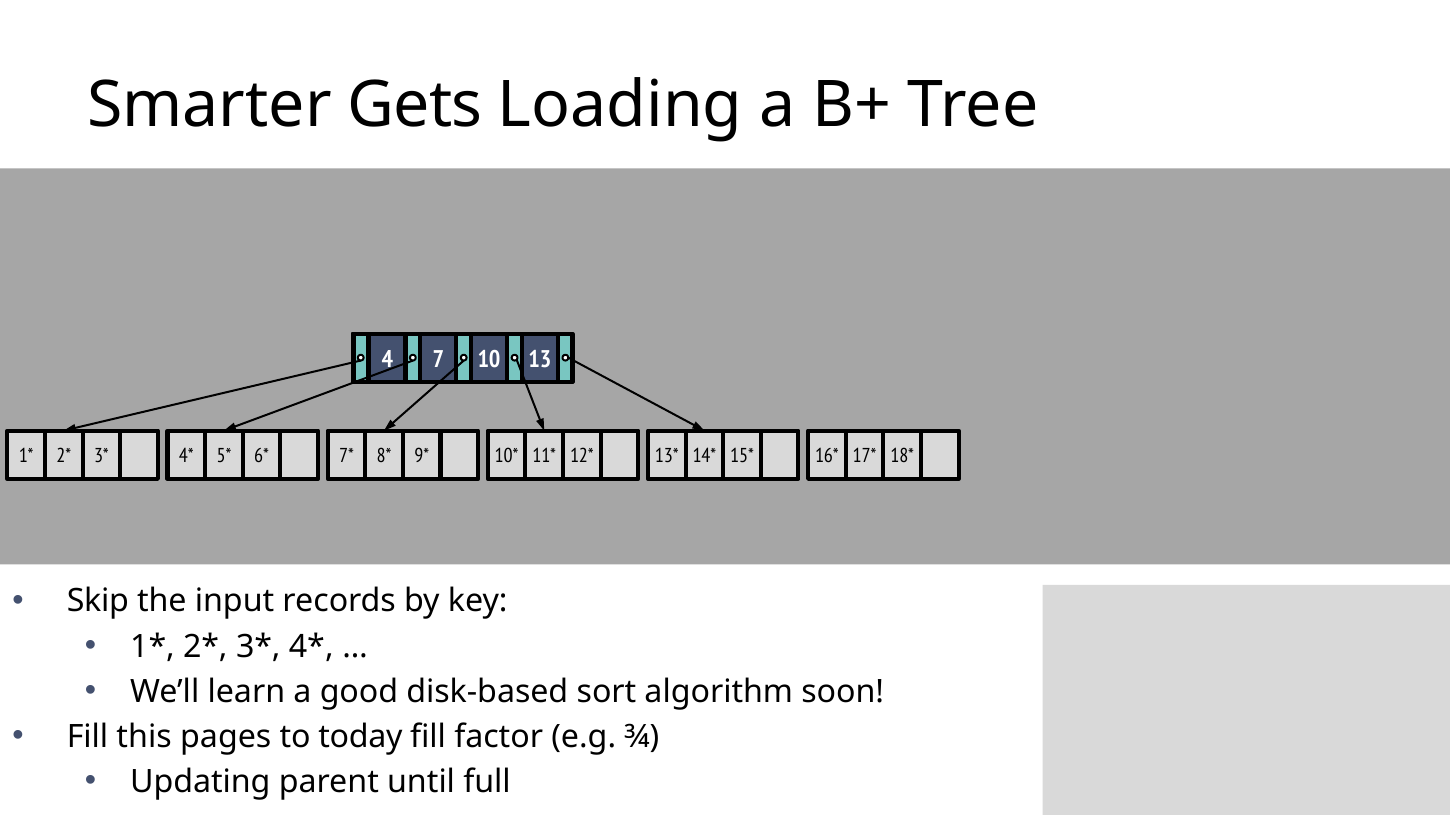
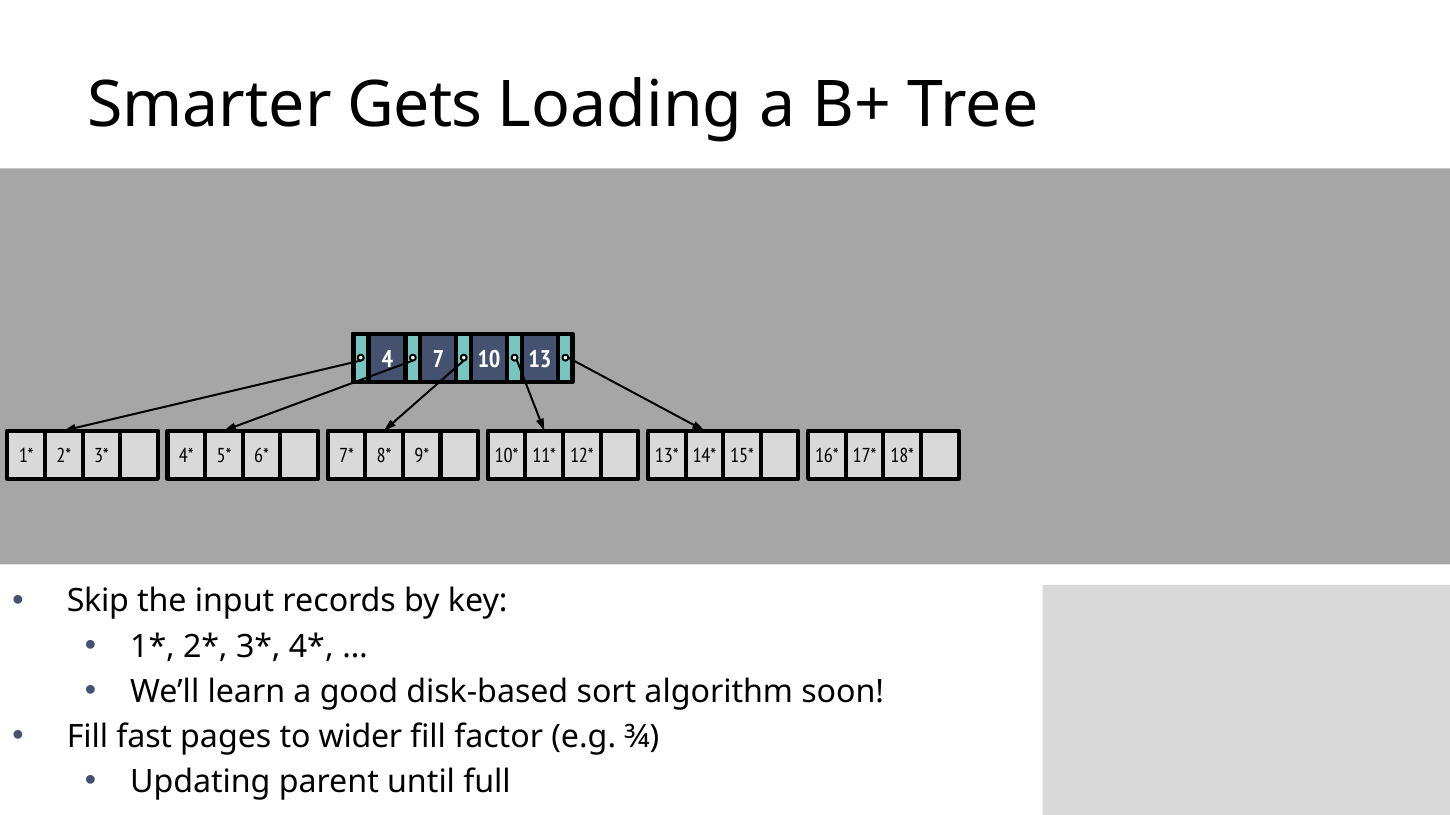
this: this -> fast
today: today -> wider
